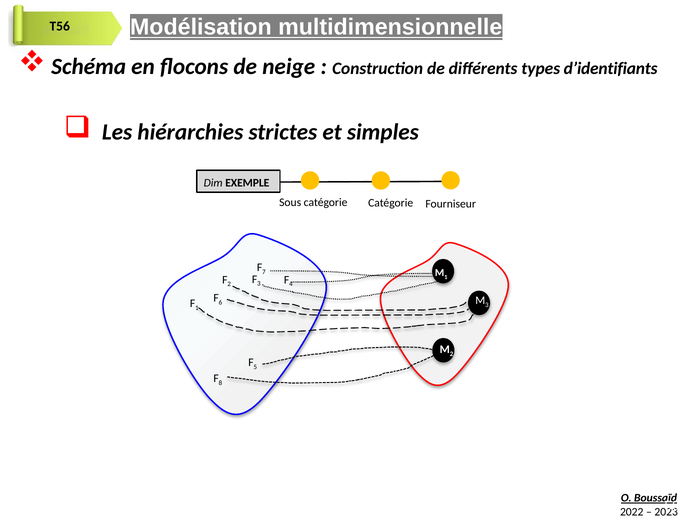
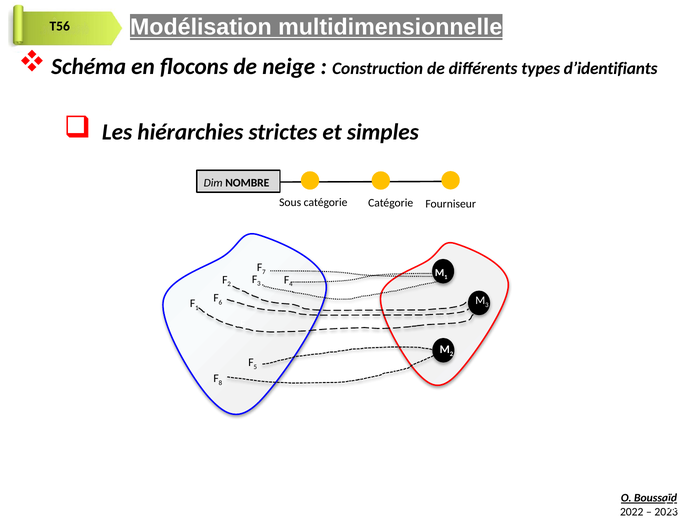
EXEMPLE: EXEMPLE -> NOMBRE
